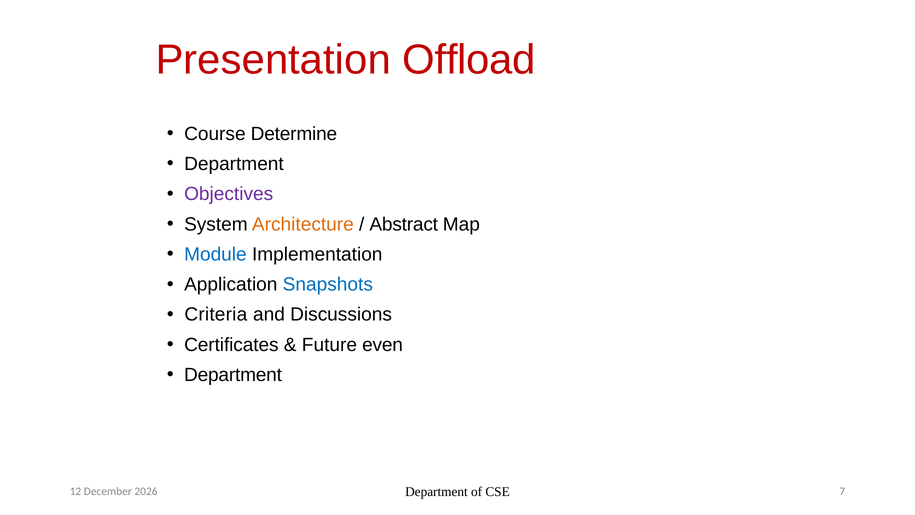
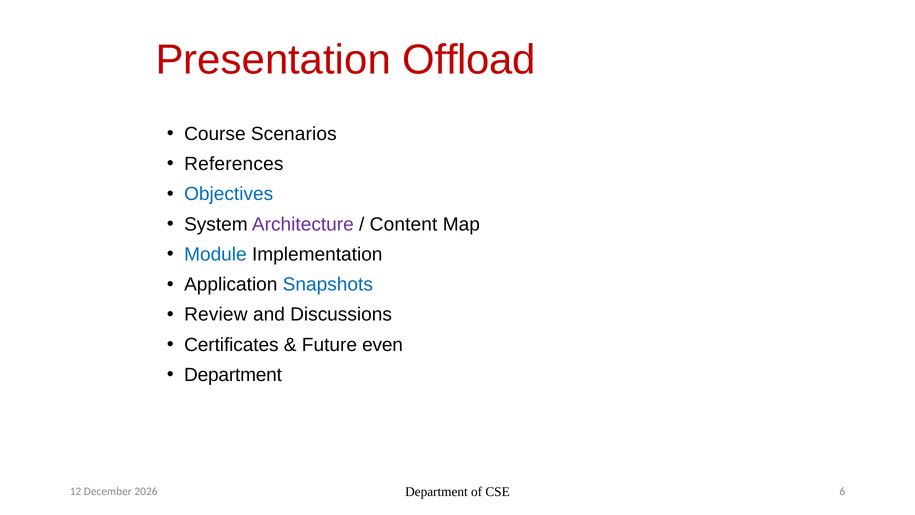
Determine: Determine -> Scenarios
Department at (234, 164): Department -> References
Objectives colour: purple -> blue
Architecture colour: orange -> purple
Abstract: Abstract -> Content
Criteria: Criteria -> Review
7: 7 -> 6
